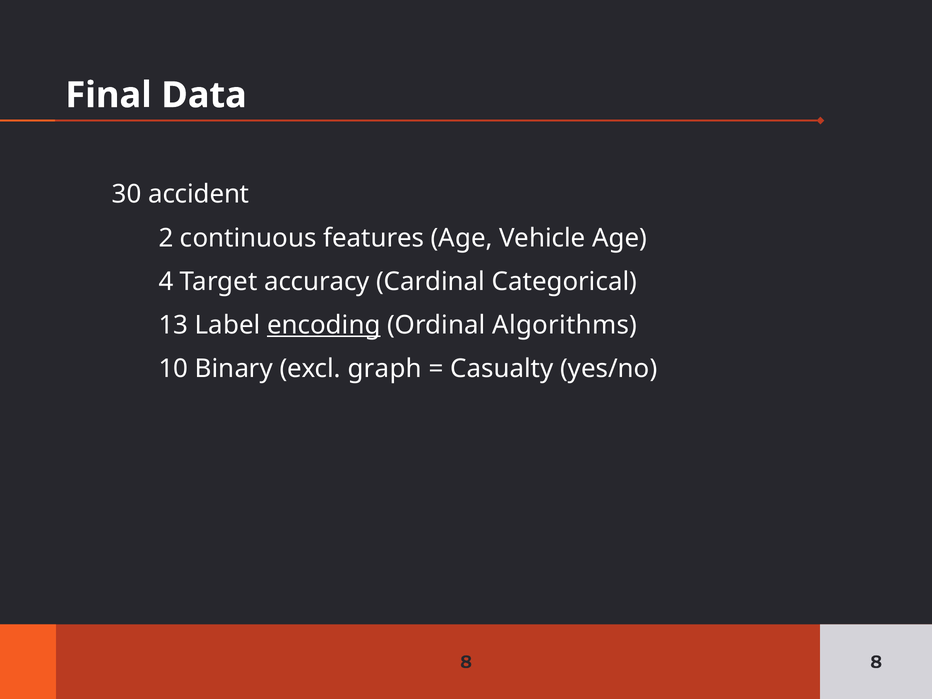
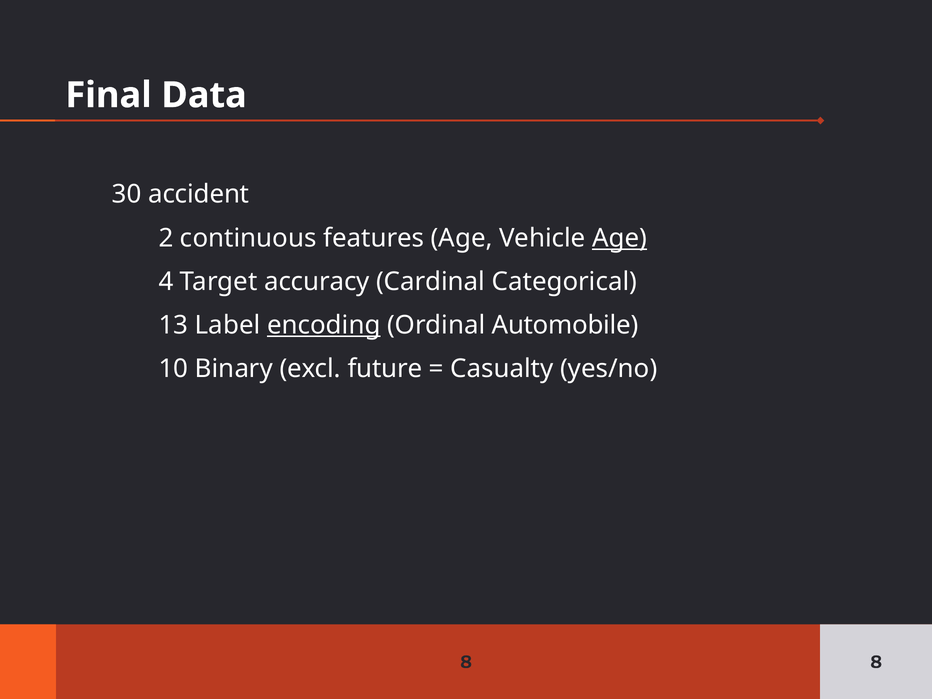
Age at (620, 238) underline: none -> present
Algorithms: Algorithms -> Automobile
graph: graph -> future
